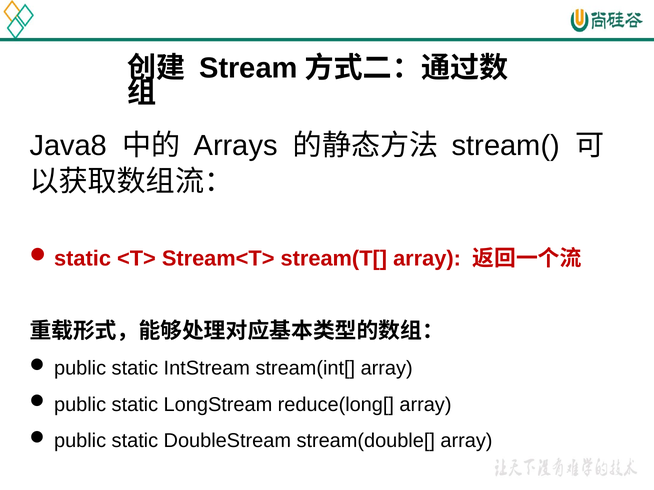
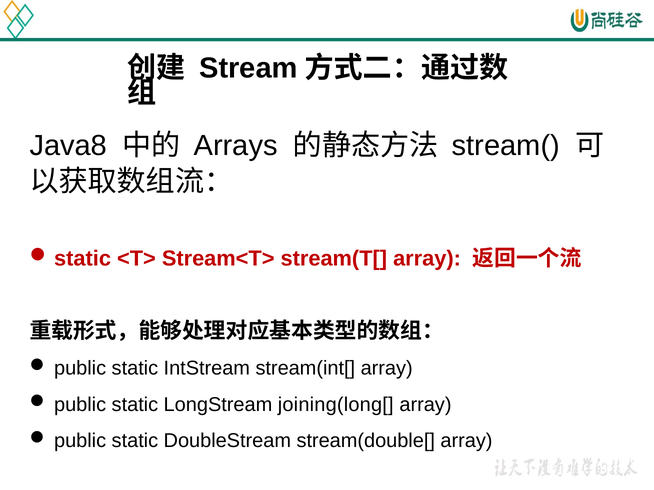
reduce(long[: reduce(long[ -> joining(long[
